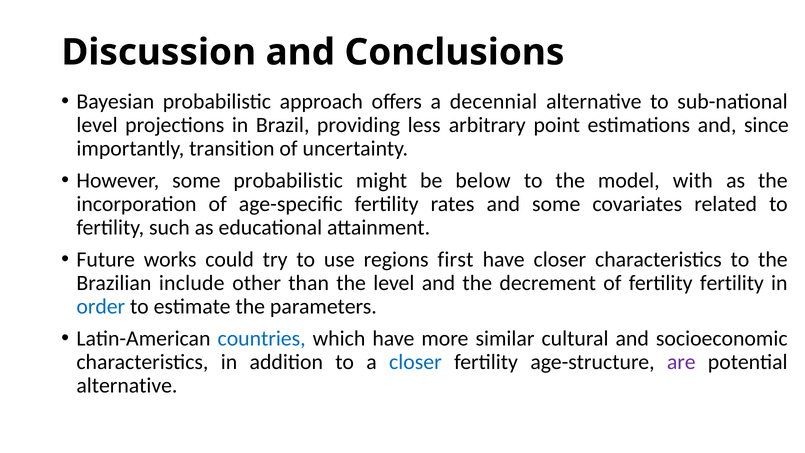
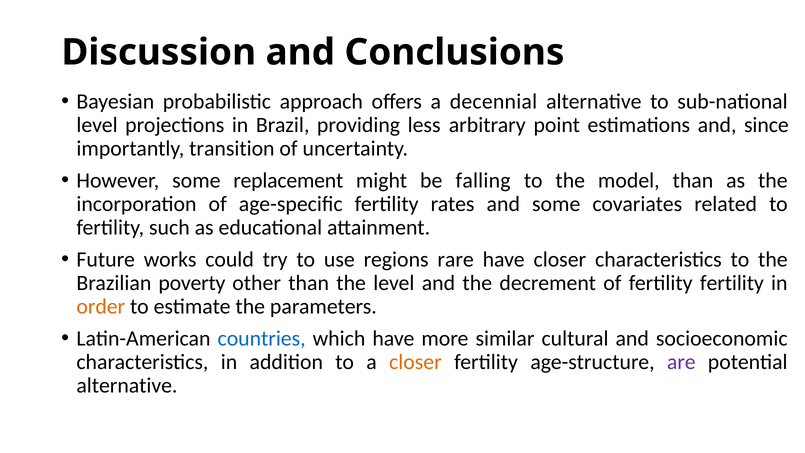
some probabilistic: probabilistic -> replacement
below: below -> falling
model with: with -> than
first: first -> rare
include: include -> poverty
order colour: blue -> orange
closer at (415, 362) colour: blue -> orange
